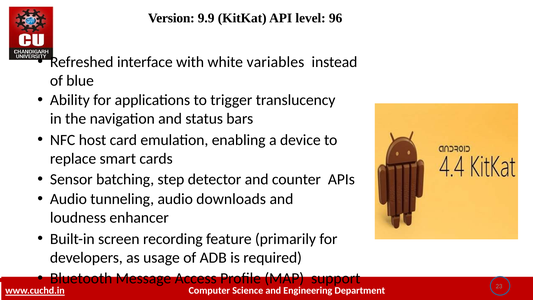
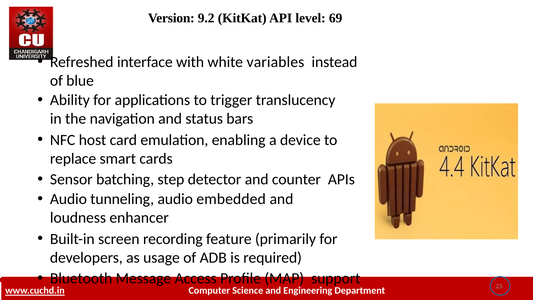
9.9: 9.9 -> 9.2
96: 96 -> 69
downloads: downloads -> embedded
